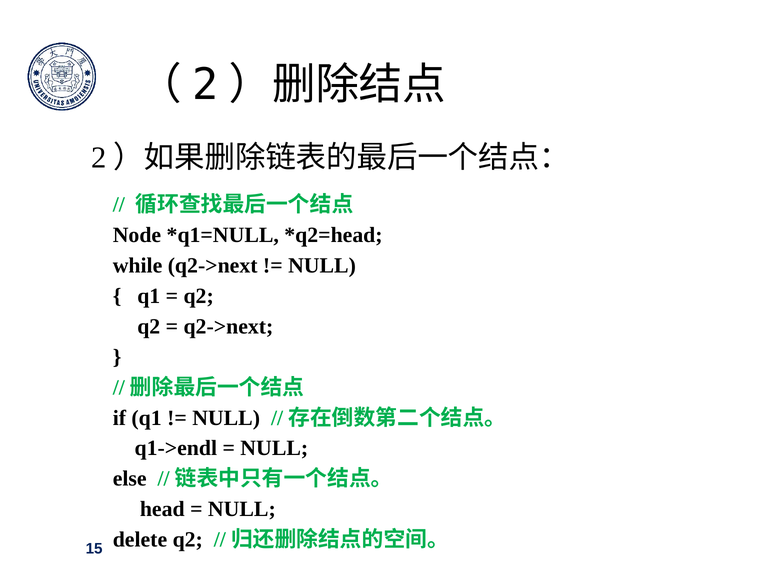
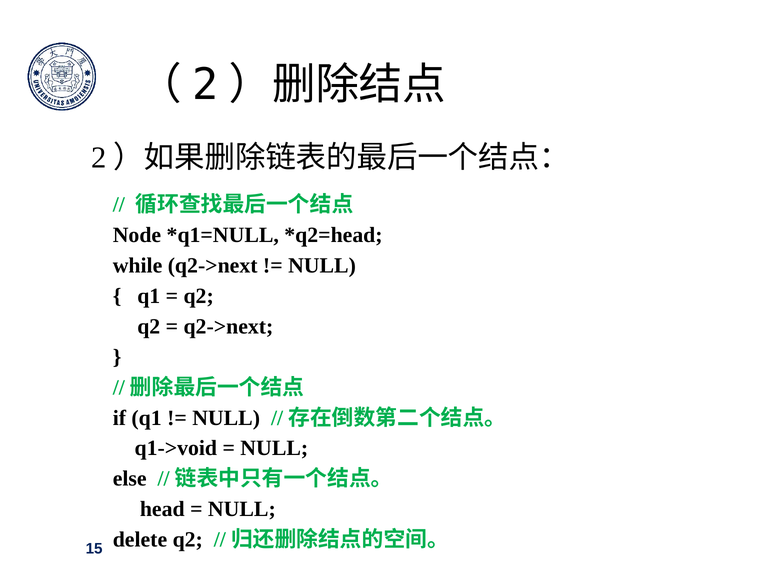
q1->endl: q1->endl -> q1->void
